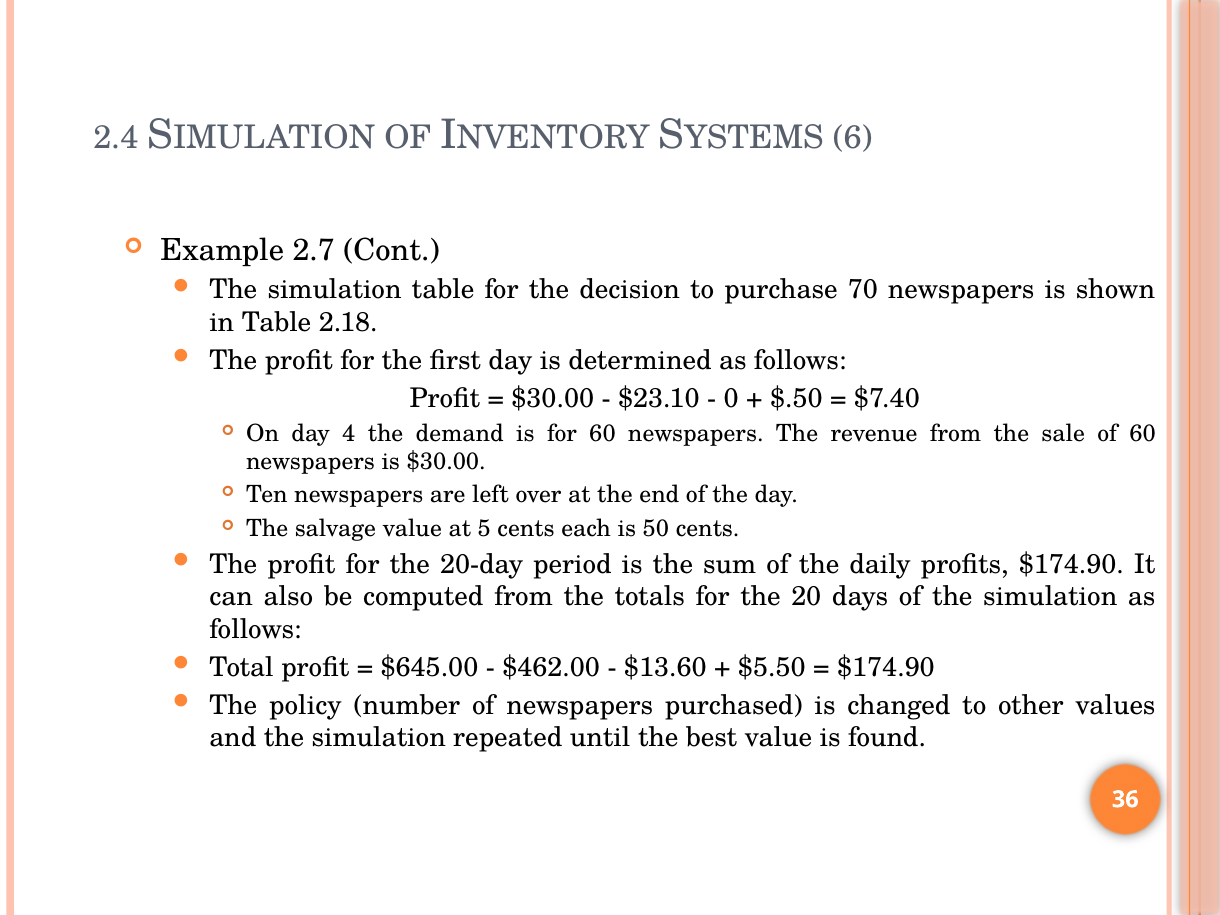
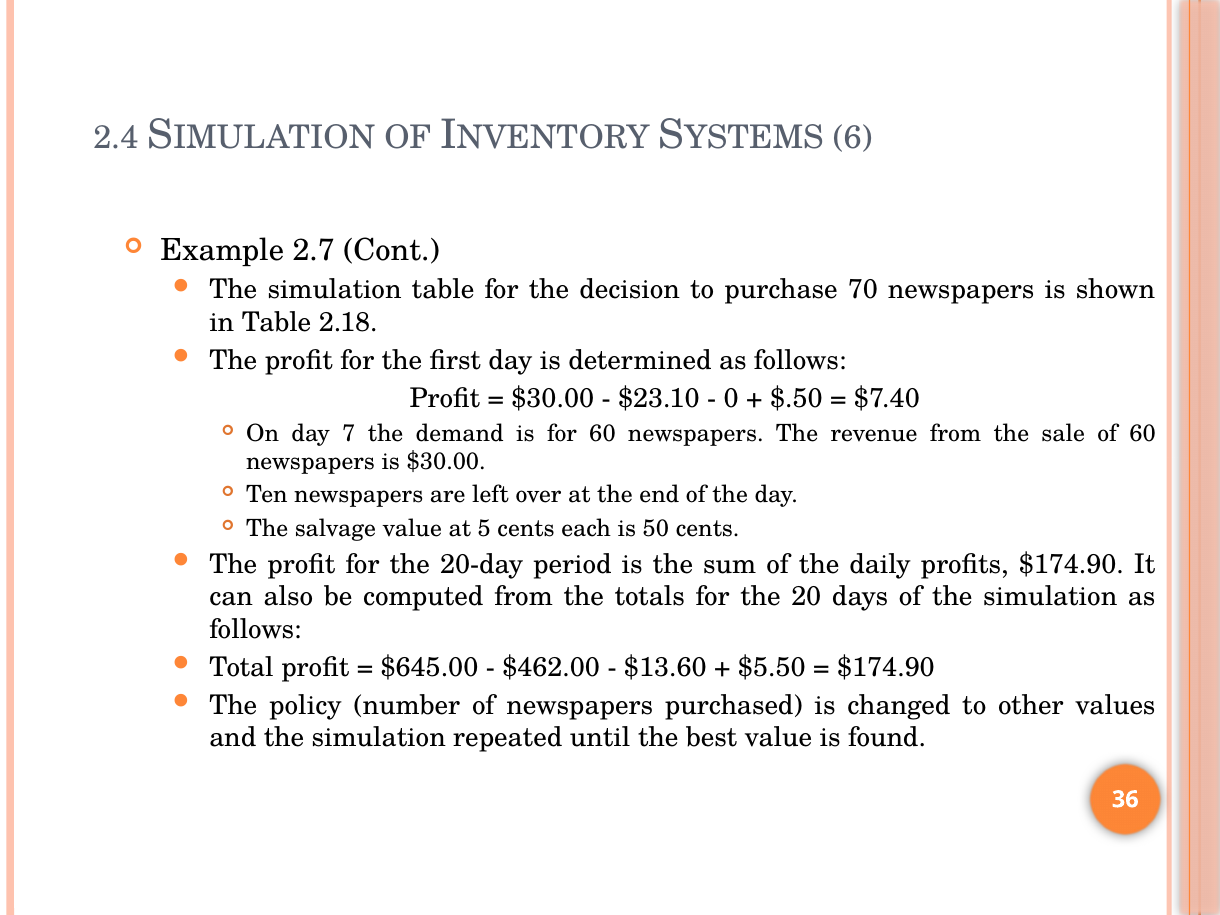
4: 4 -> 7
